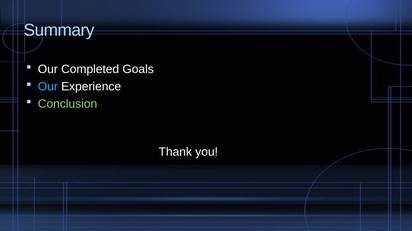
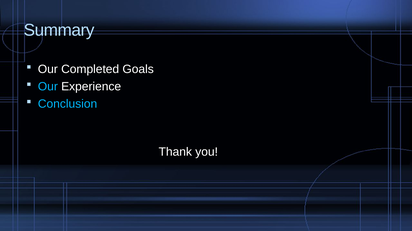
Conclusion colour: light green -> light blue
